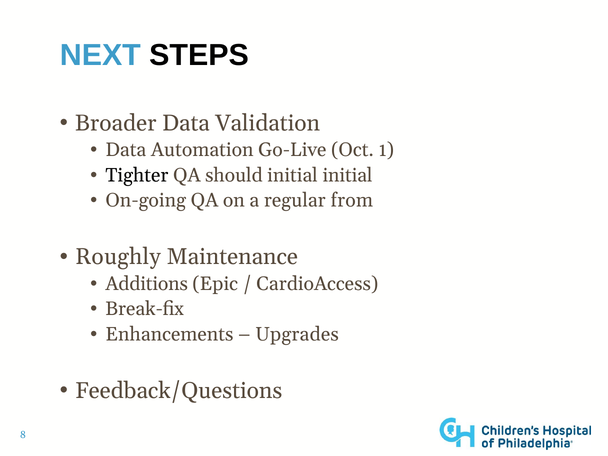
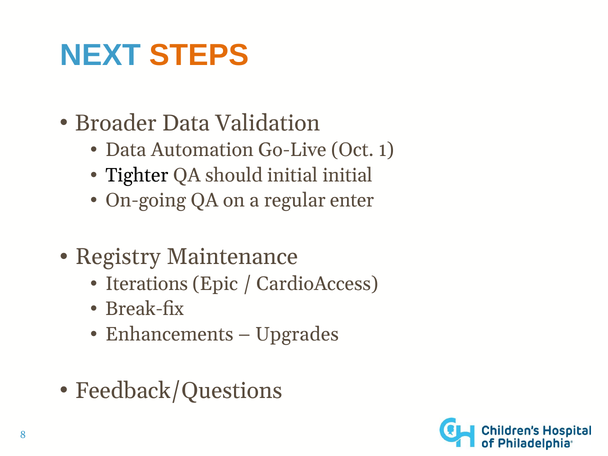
STEPS colour: black -> orange
from: from -> enter
Roughly: Roughly -> Registry
Additions: Additions -> Iterations
